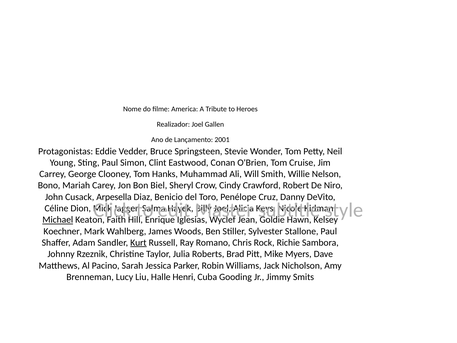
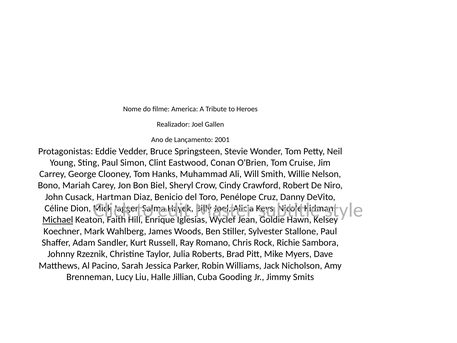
Arpesella: Arpesella -> Hartman
Kurt underline: present -> none
Henri: Henri -> Jillian
